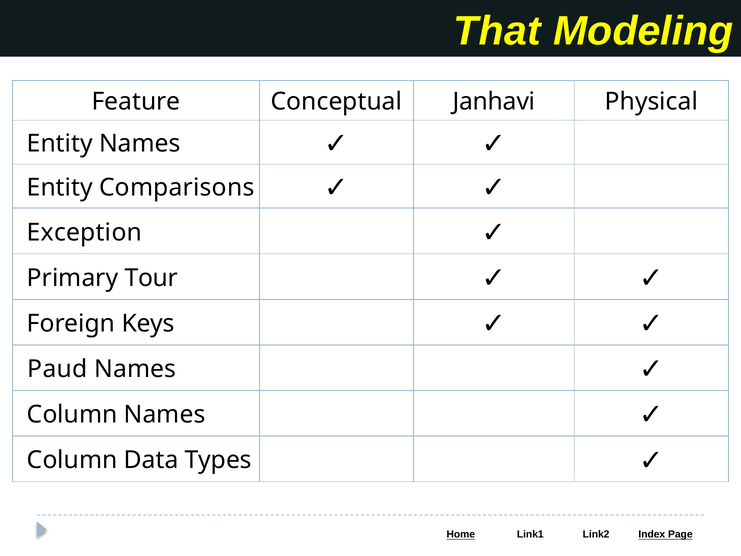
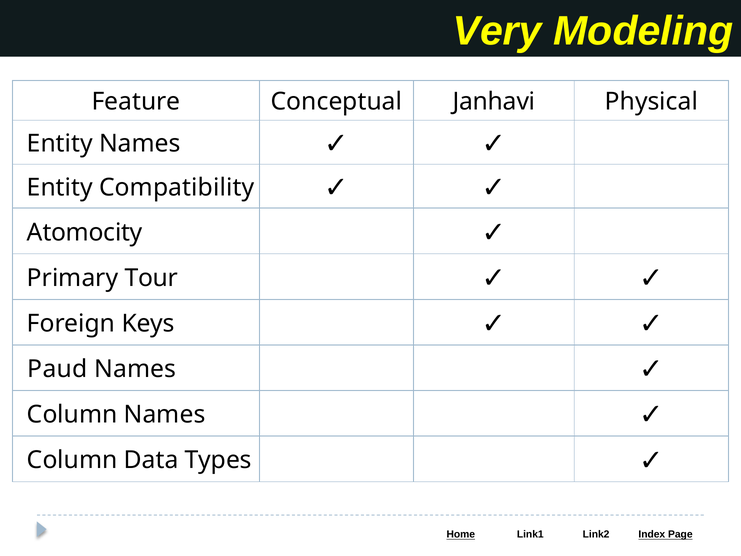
That: That -> Very
Comparisons: Comparisons -> Compatibility
Exception: Exception -> Atomocity
